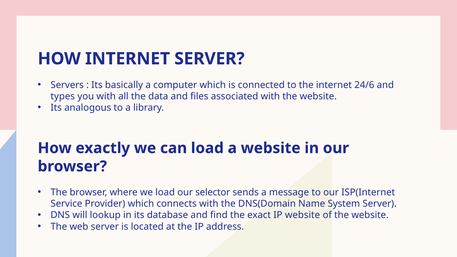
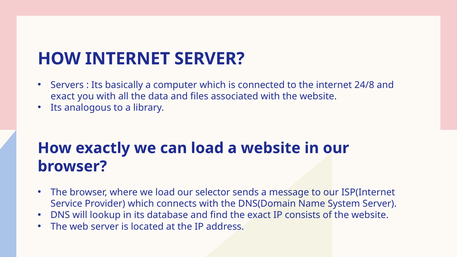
24/6: 24/6 -> 24/8
types at (63, 96): types -> exact
IP website: website -> consists
